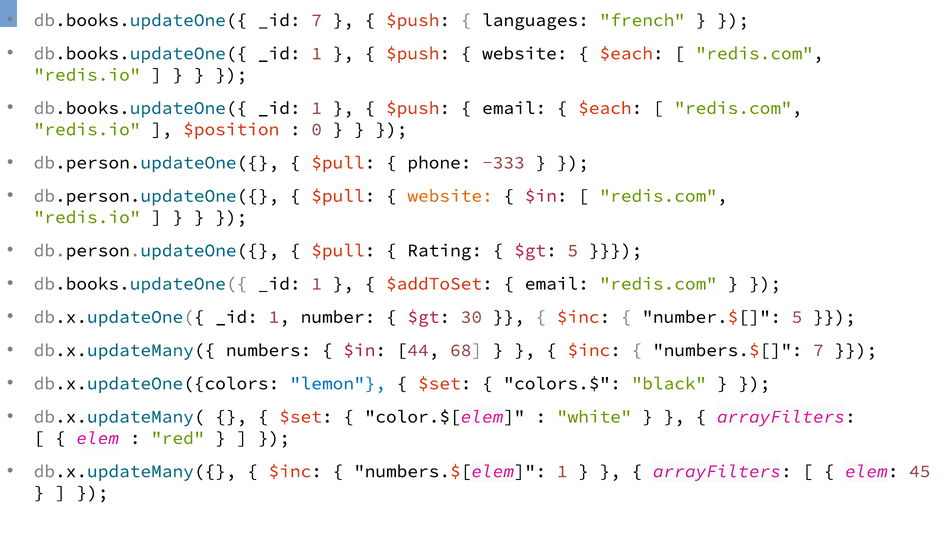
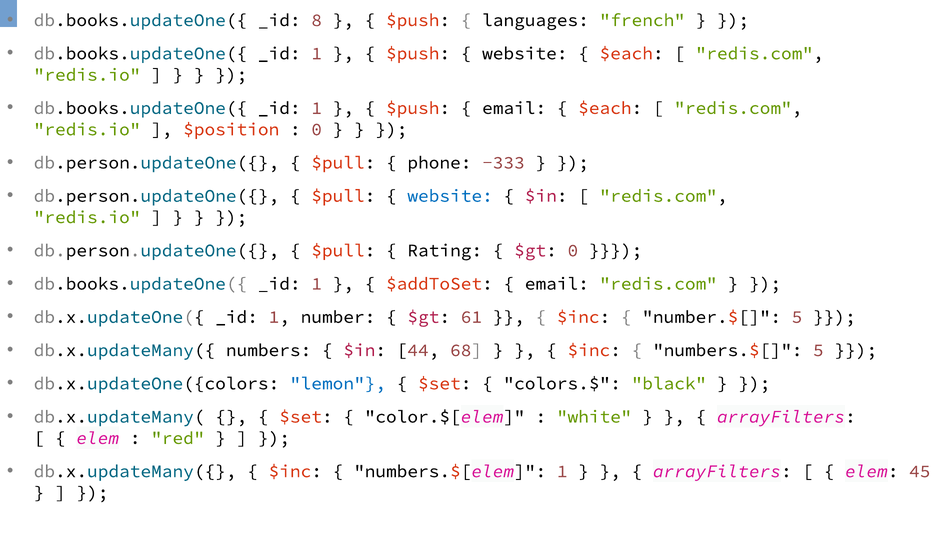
_id 7: 7 -> 8
website at (450, 196) colour: orange -> blue
$gt 5: 5 -> 0
30: 30 -> 61
numbers.$[ 7: 7 -> 5
